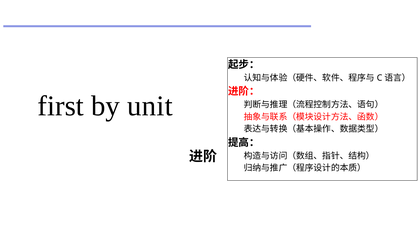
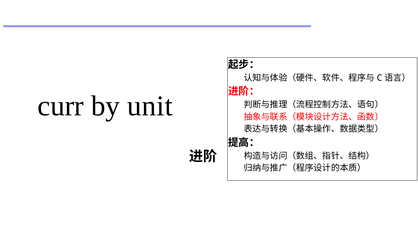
first: first -> curr
